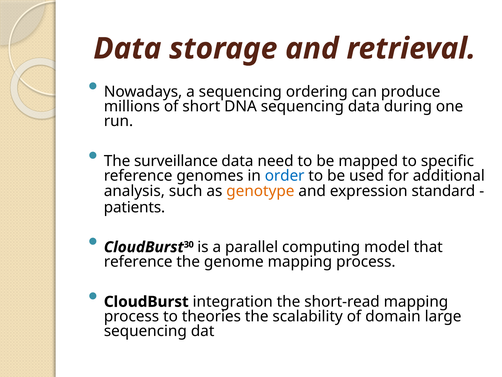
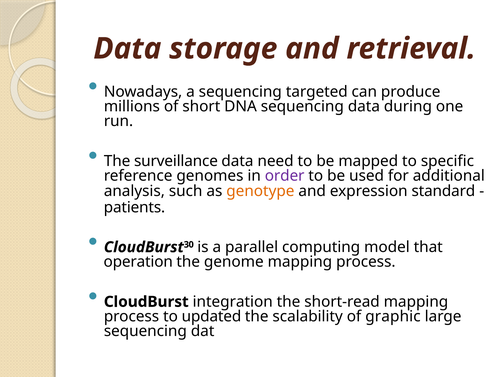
ordering: ordering -> targeted
order colour: blue -> purple
reference at (138, 262): reference -> operation
theories: theories -> updated
domain: domain -> graphic
